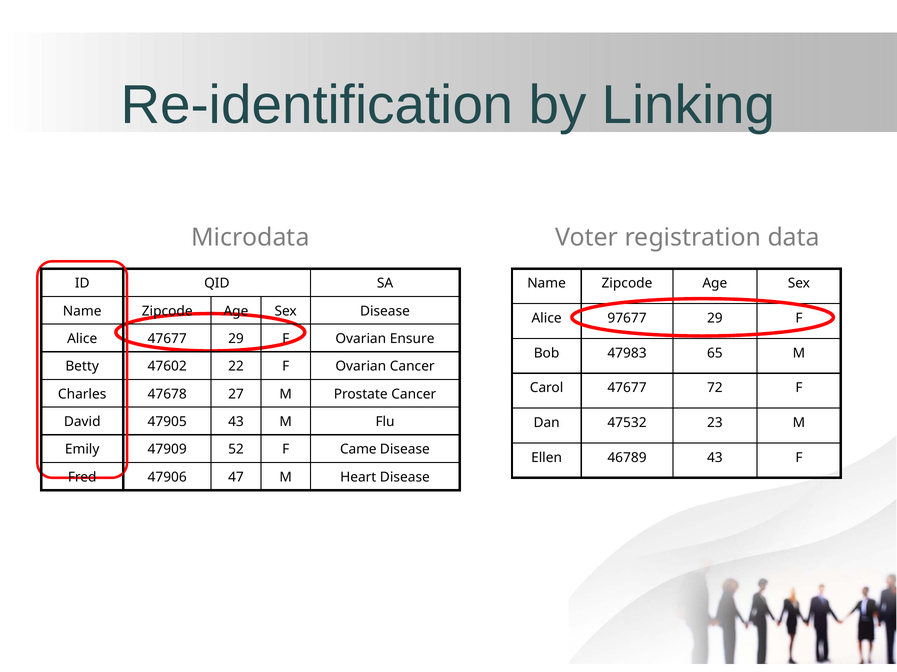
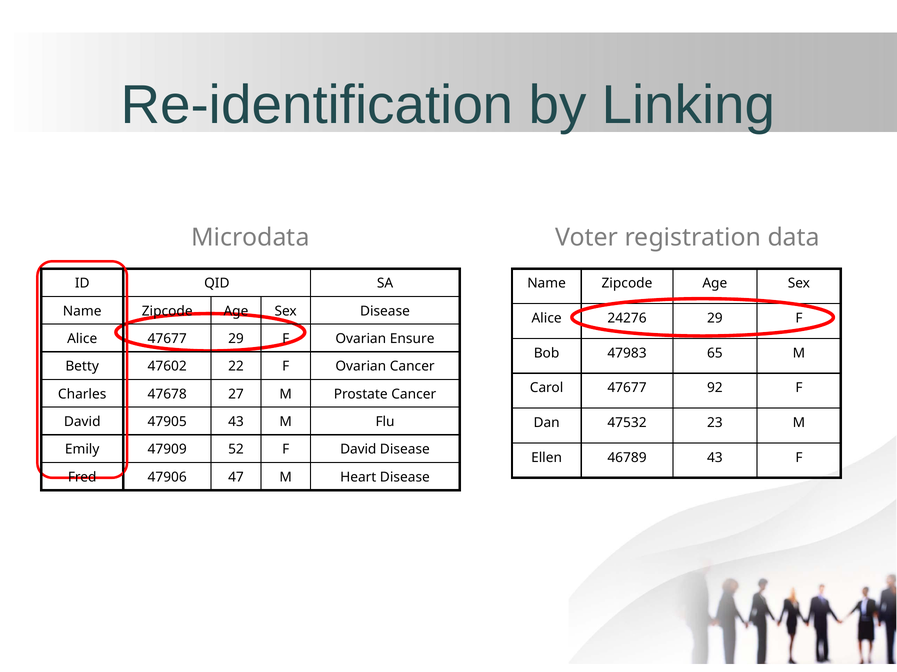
97677: 97677 -> 24276
72: 72 -> 92
F Came: Came -> David
